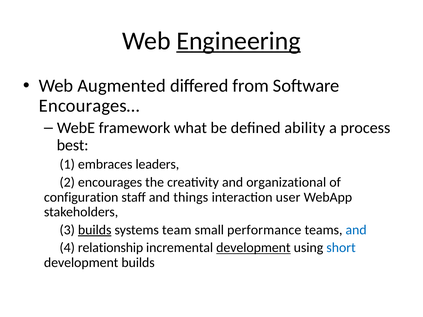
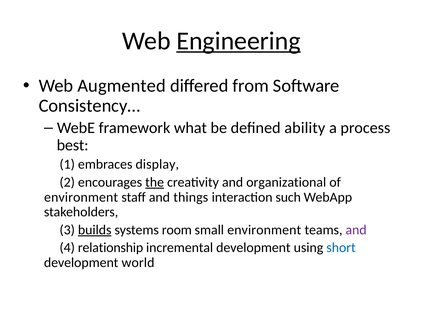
Encourages…: Encourages… -> Consistency…
leaders: leaders -> display
the underline: none -> present
configuration at (81, 197): configuration -> environment
user: user -> such
team: team -> room
small performance: performance -> environment
and at (356, 230) colour: blue -> purple
development at (253, 248) underline: present -> none
development builds: builds -> world
